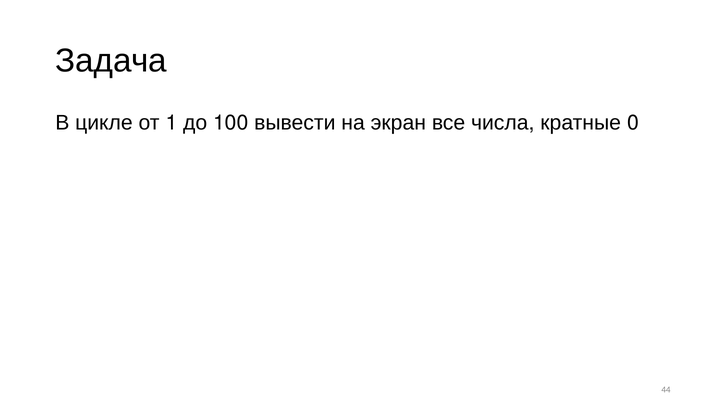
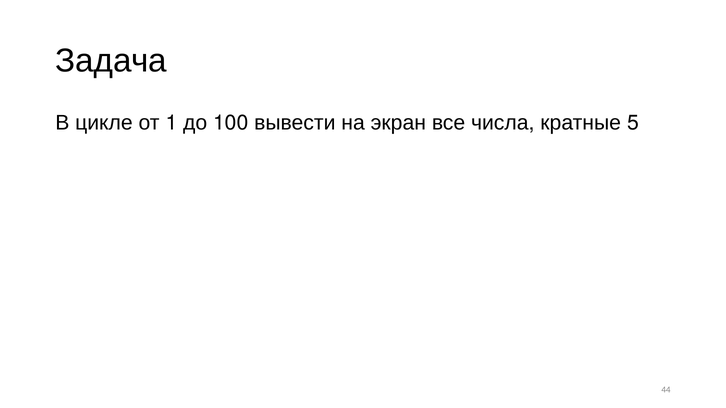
0: 0 -> 5
